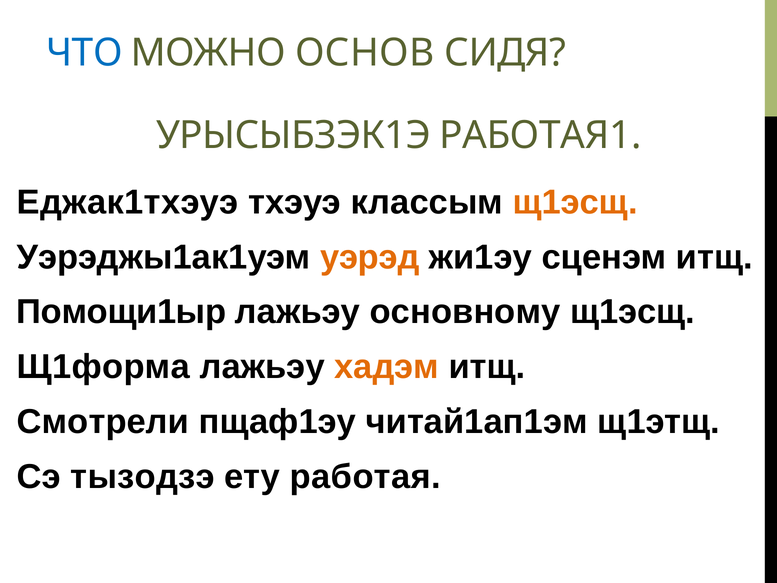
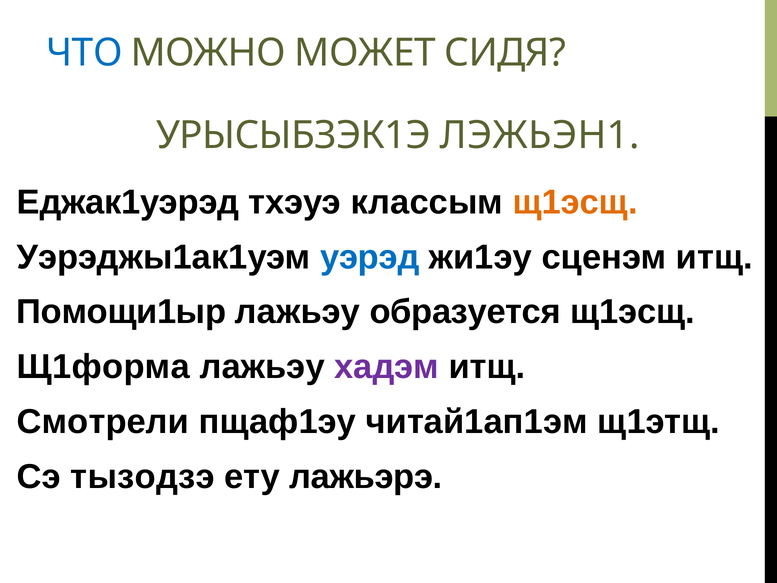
ОСНОВ: ОСНОВ -> МОЖЕТ
РАБОТАЯ1: РАБОТАЯ1 -> ЛЭЖЬЭН1
Еджак1тхэуэ: Еджак1тхэуэ -> Еджак1уэрэд
уэрэд colour: orange -> blue
основному: основному -> образуется
хадэм colour: orange -> purple
работая: работая -> лажьэрэ
